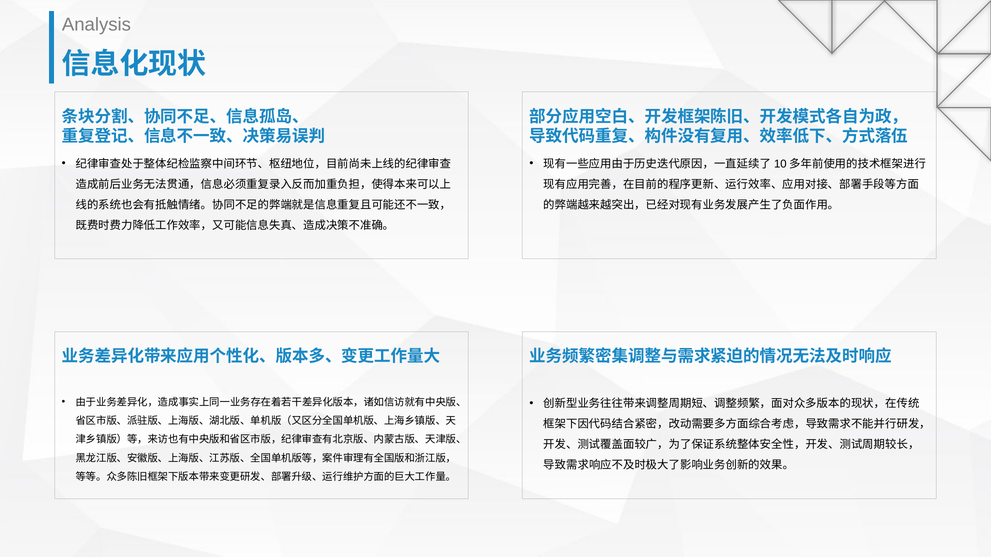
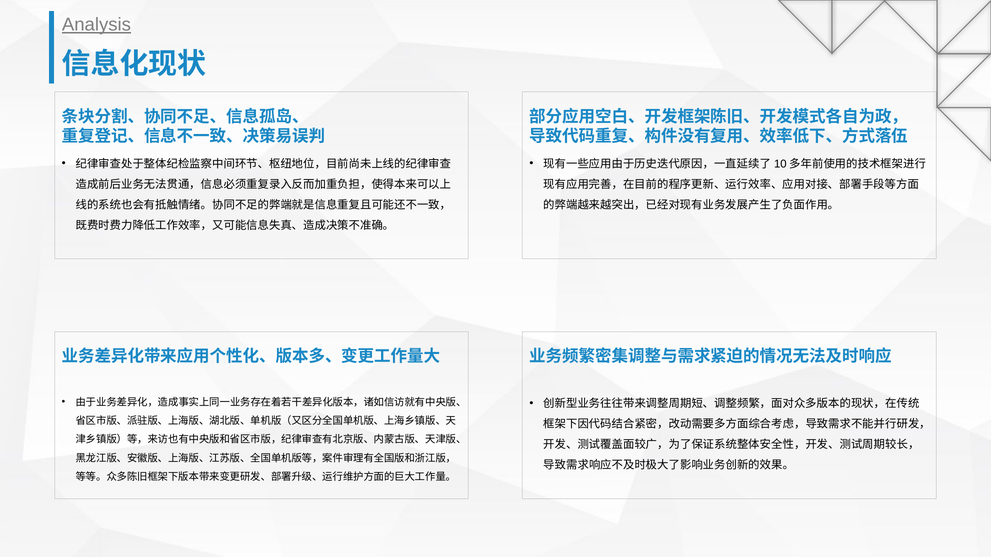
Analysis underline: none -> present
